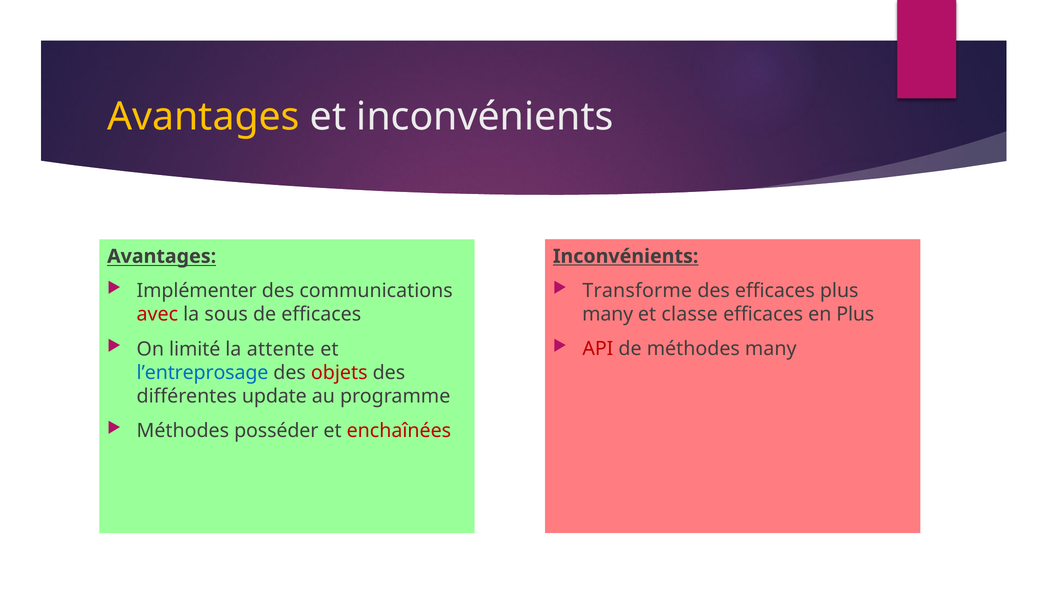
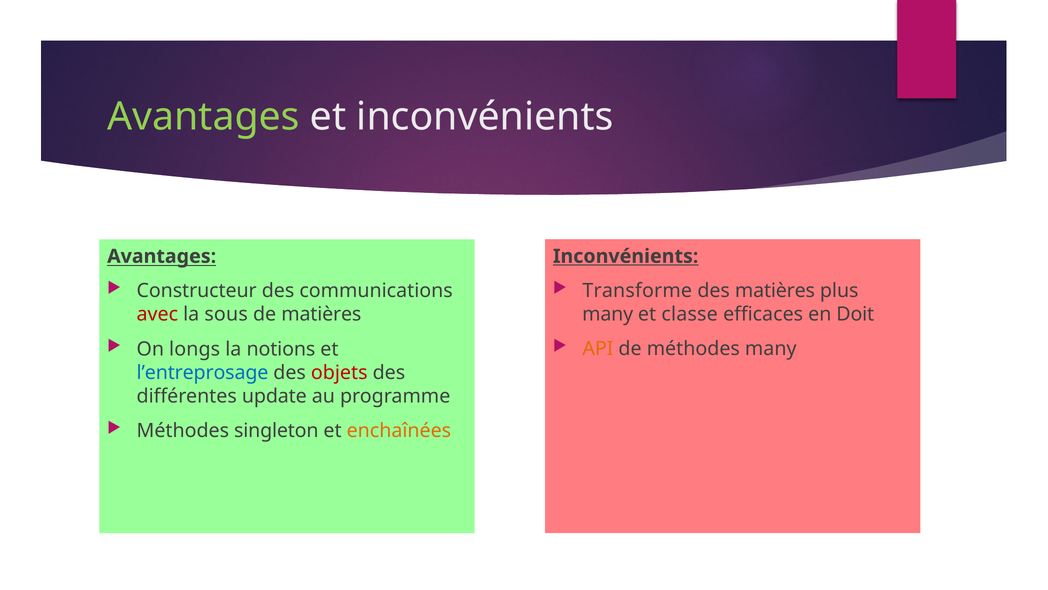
Avantages at (203, 117) colour: yellow -> light green
des efficaces: efficaces -> matières
Implémenter: Implémenter -> Constructeur
de efficaces: efficaces -> matières
en Plus: Plus -> Doit
limité: limité -> longs
attente: attente -> notions
API colour: red -> orange
posséder: posséder -> singleton
enchaînées colour: red -> orange
